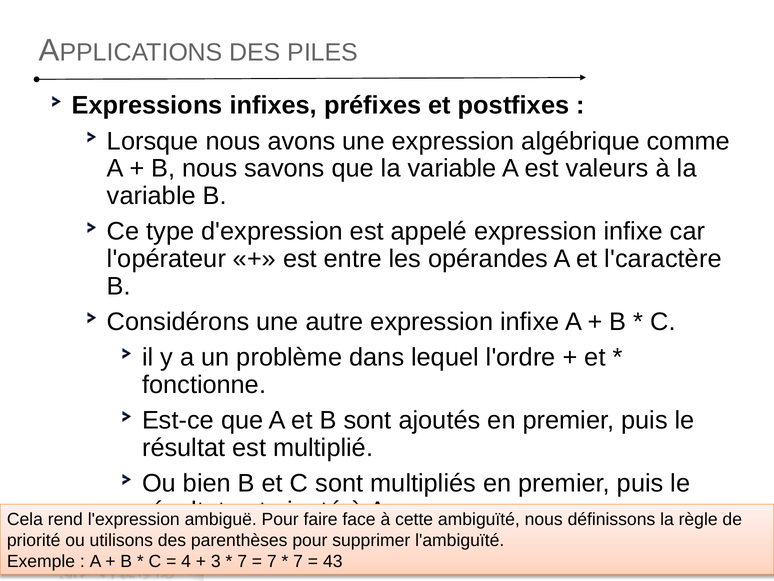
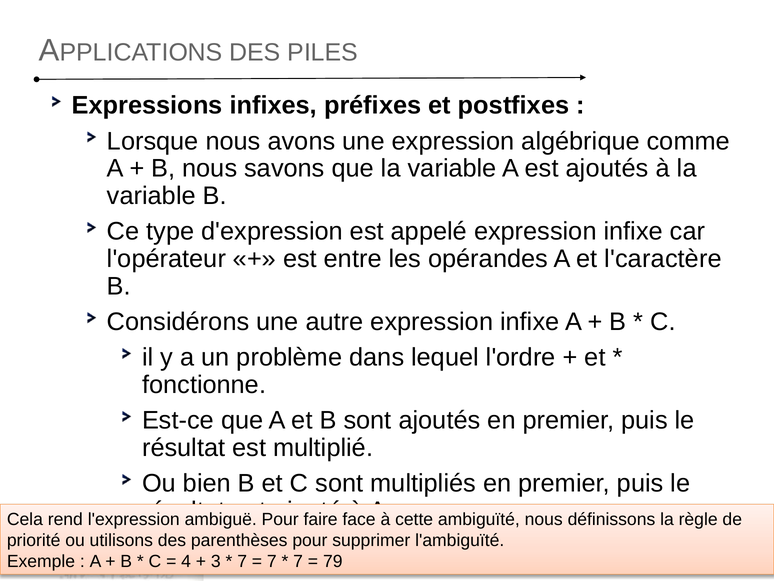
est valeurs: valeurs -> ajoutés
43: 43 -> 79
